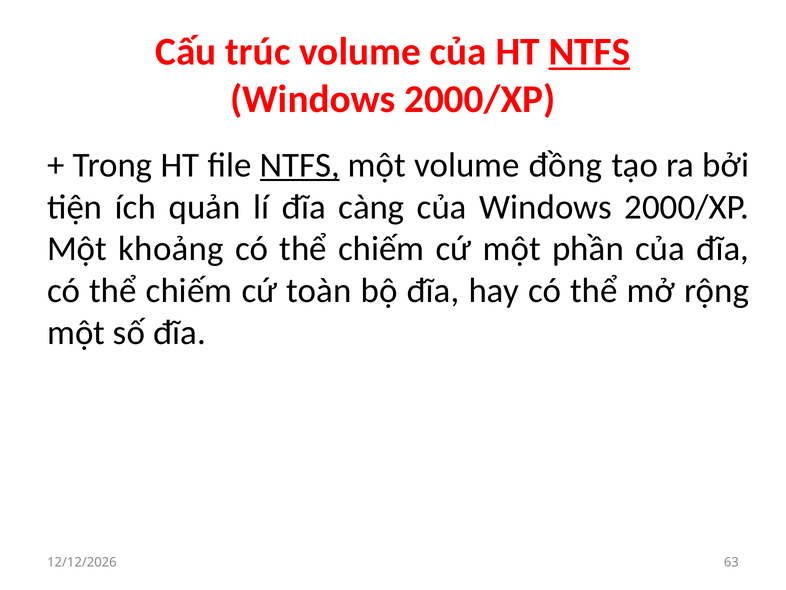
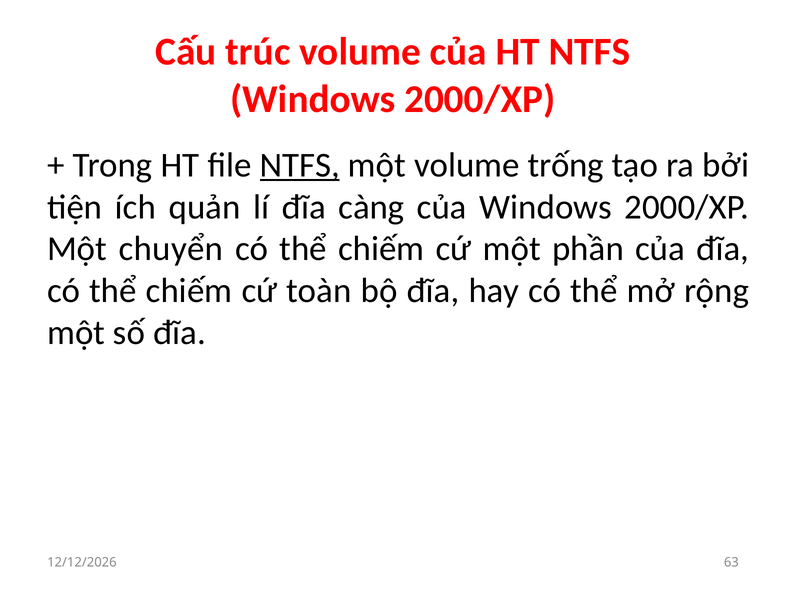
NTFS at (589, 52) underline: present -> none
đồng: đồng -> trống
khoảng: khoảng -> chuyển
